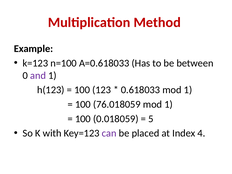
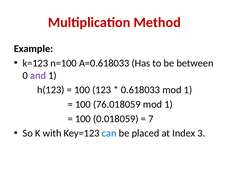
5: 5 -> 7
can colour: purple -> blue
4: 4 -> 3
